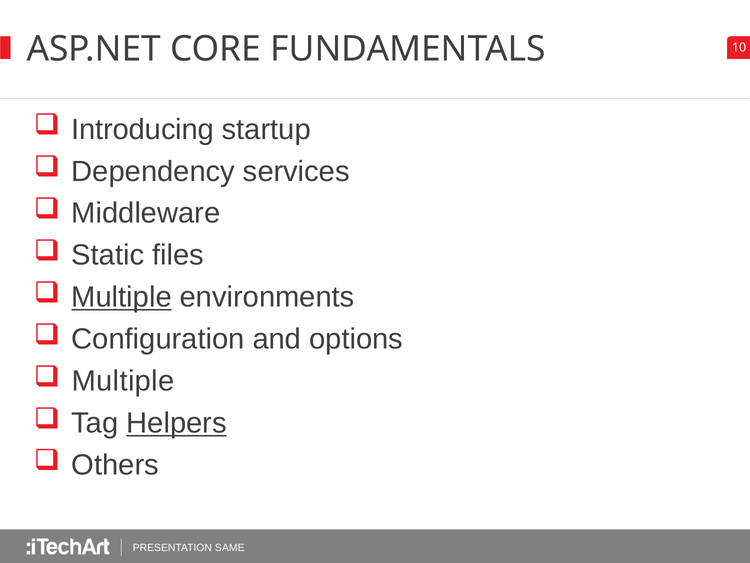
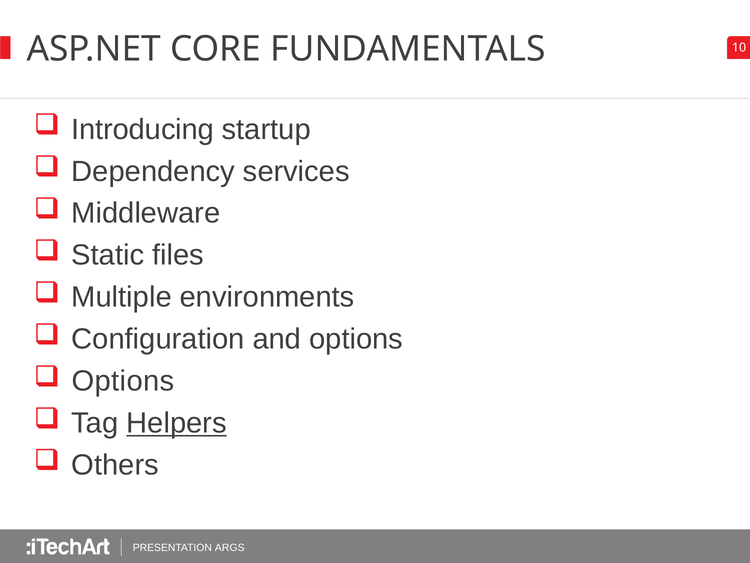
Multiple at (122, 297) underline: present -> none
Multiple at (123, 381): Multiple -> Options
SAME: SAME -> ARGS
